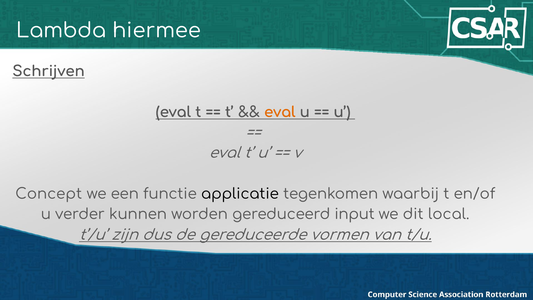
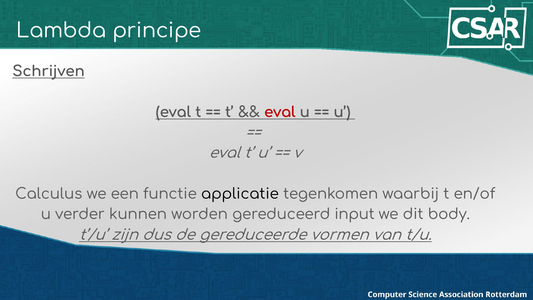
hiermee: hiermee -> principe
eval at (280, 112) colour: orange -> red
Concept: Concept -> Calculus
local: local -> body
